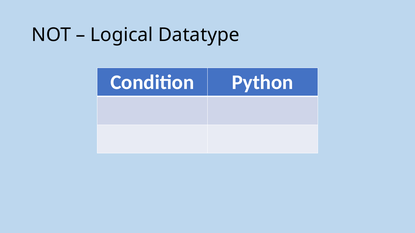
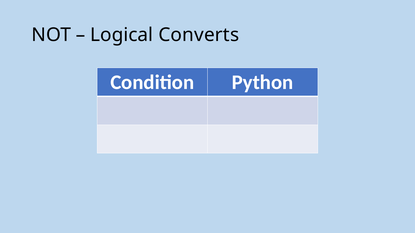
Datatype: Datatype -> Converts
